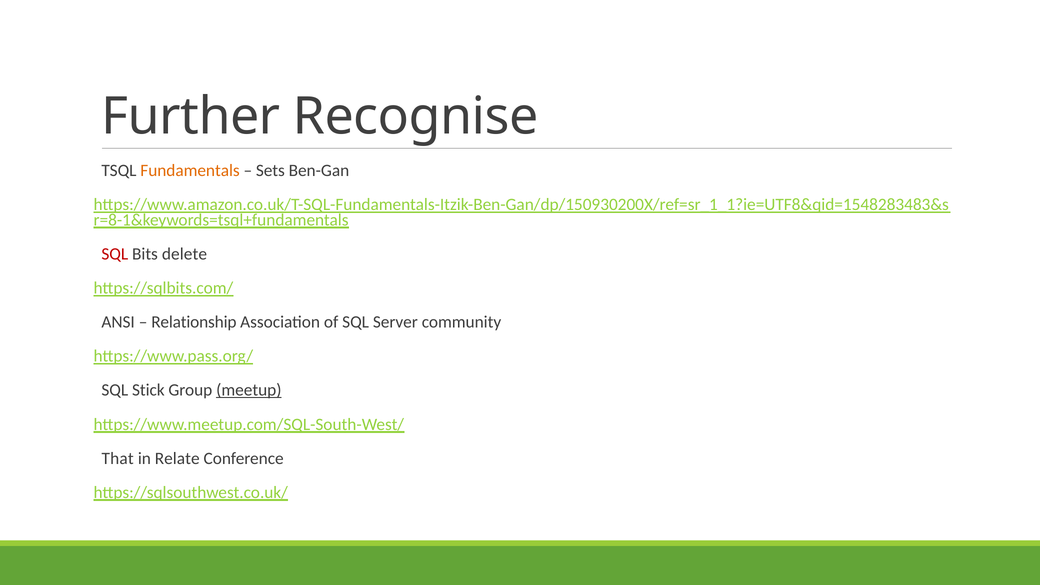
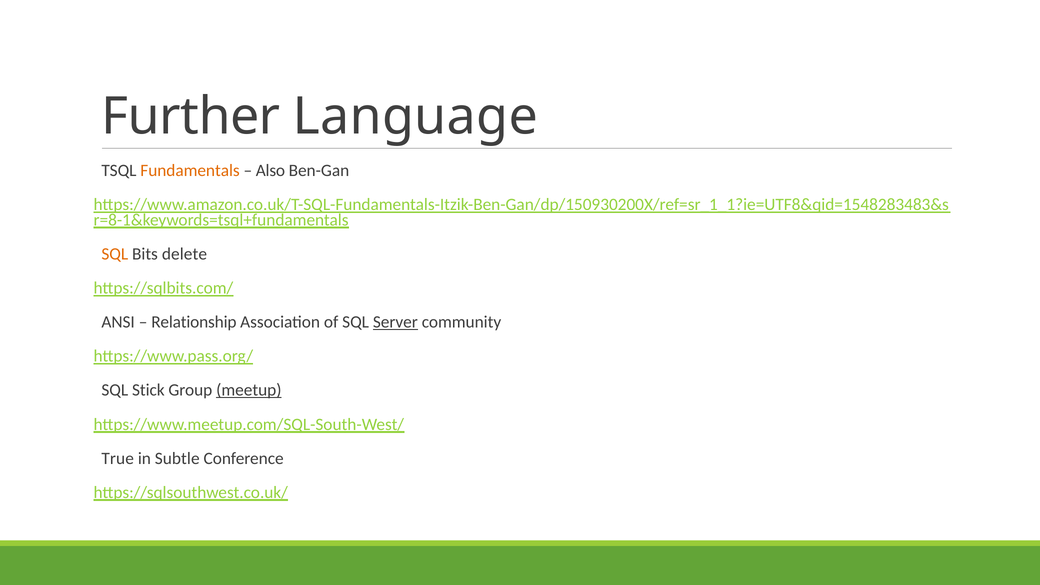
Recognise: Recognise -> Language
Sets: Sets -> Also
SQL at (115, 254) colour: red -> orange
Server underline: none -> present
That: That -> True
Relate: Relate -> Subtle
